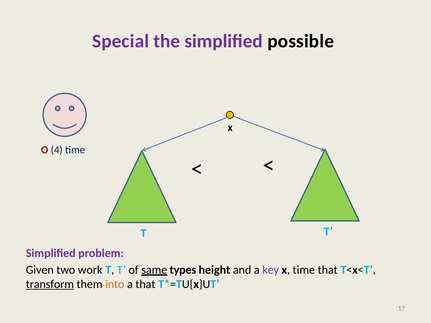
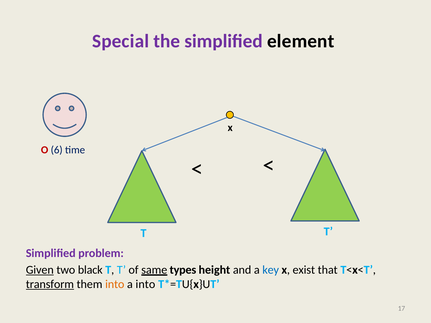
possible: possible -> element
4: 4 -> 6
Given underline: none -> present
work: work -> black
key colour: purple -> blue
x time: time -> exist
a that: that -> into
